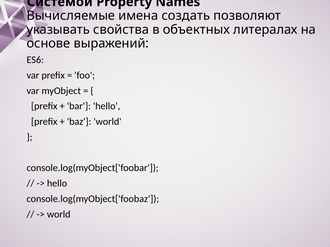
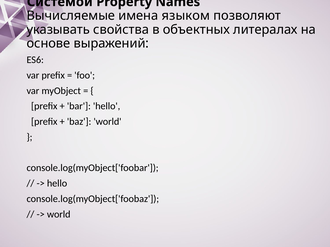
создать: создать -> языком
